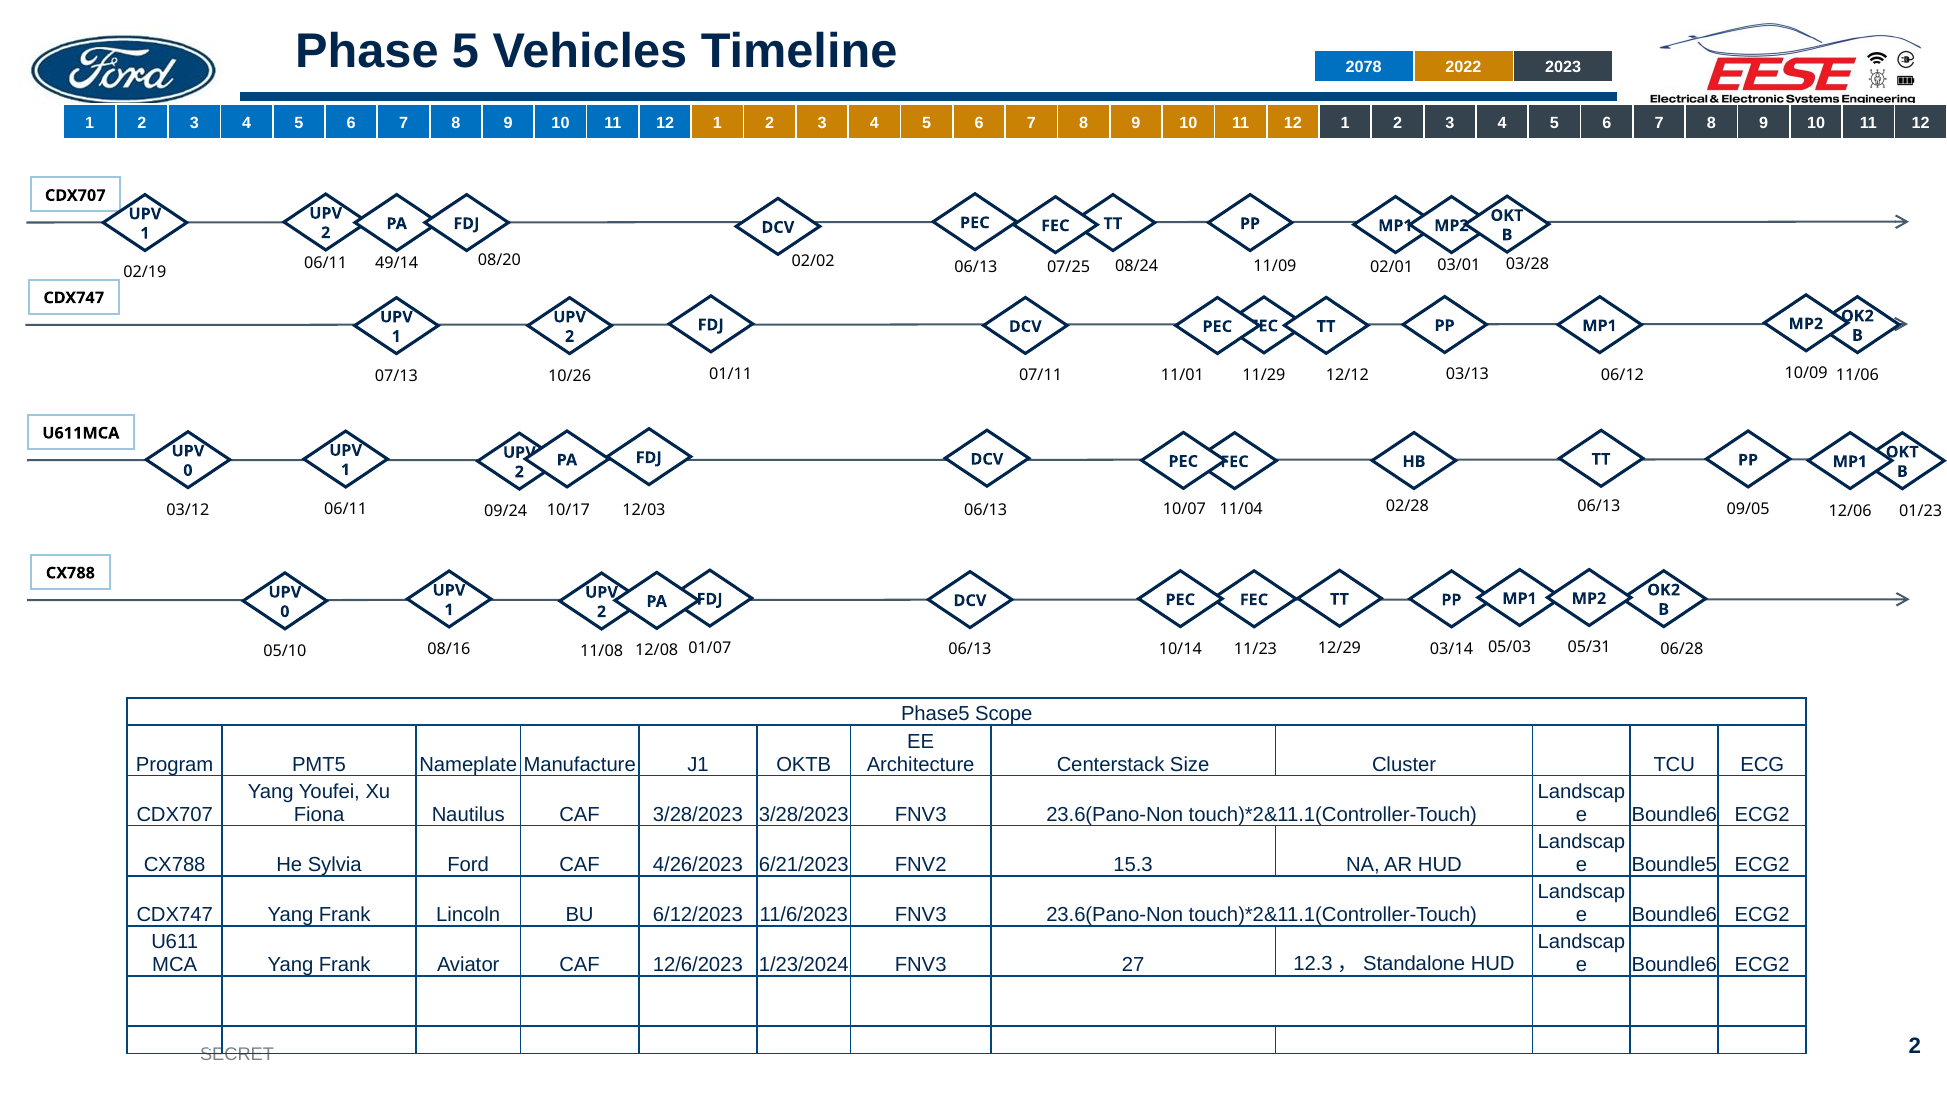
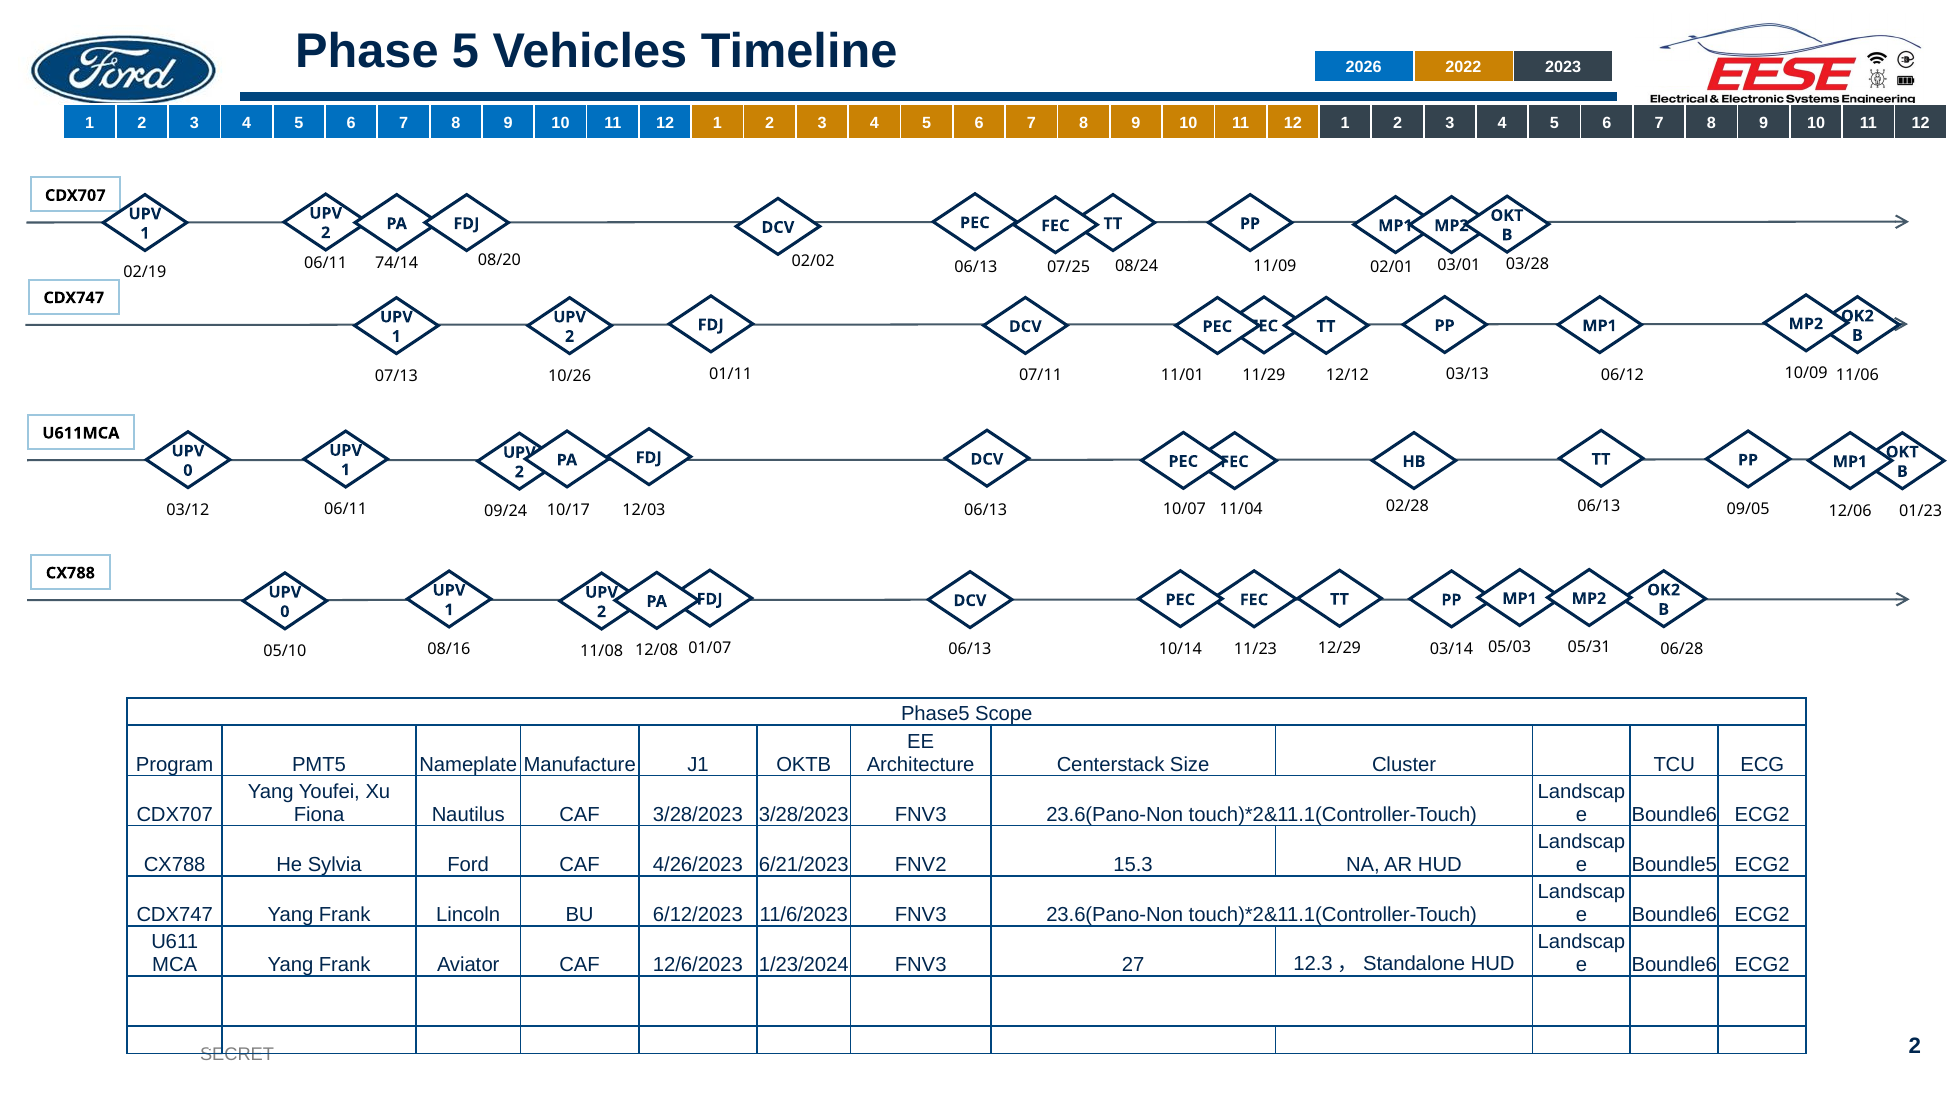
2078: 2078 -> 2026
49/14: 49/14 -> 74/14
